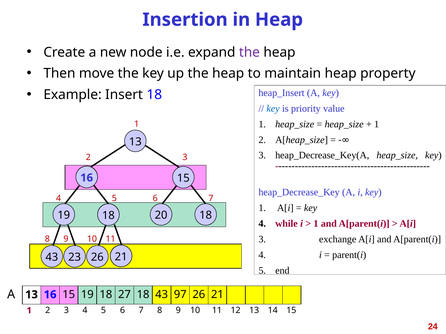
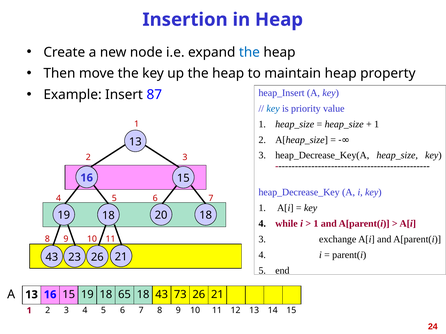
the at (249, 52) colour: purple -> blue
Insert 18: 18 -> 87
27: 27 -> 65
97: 97 -> 73
